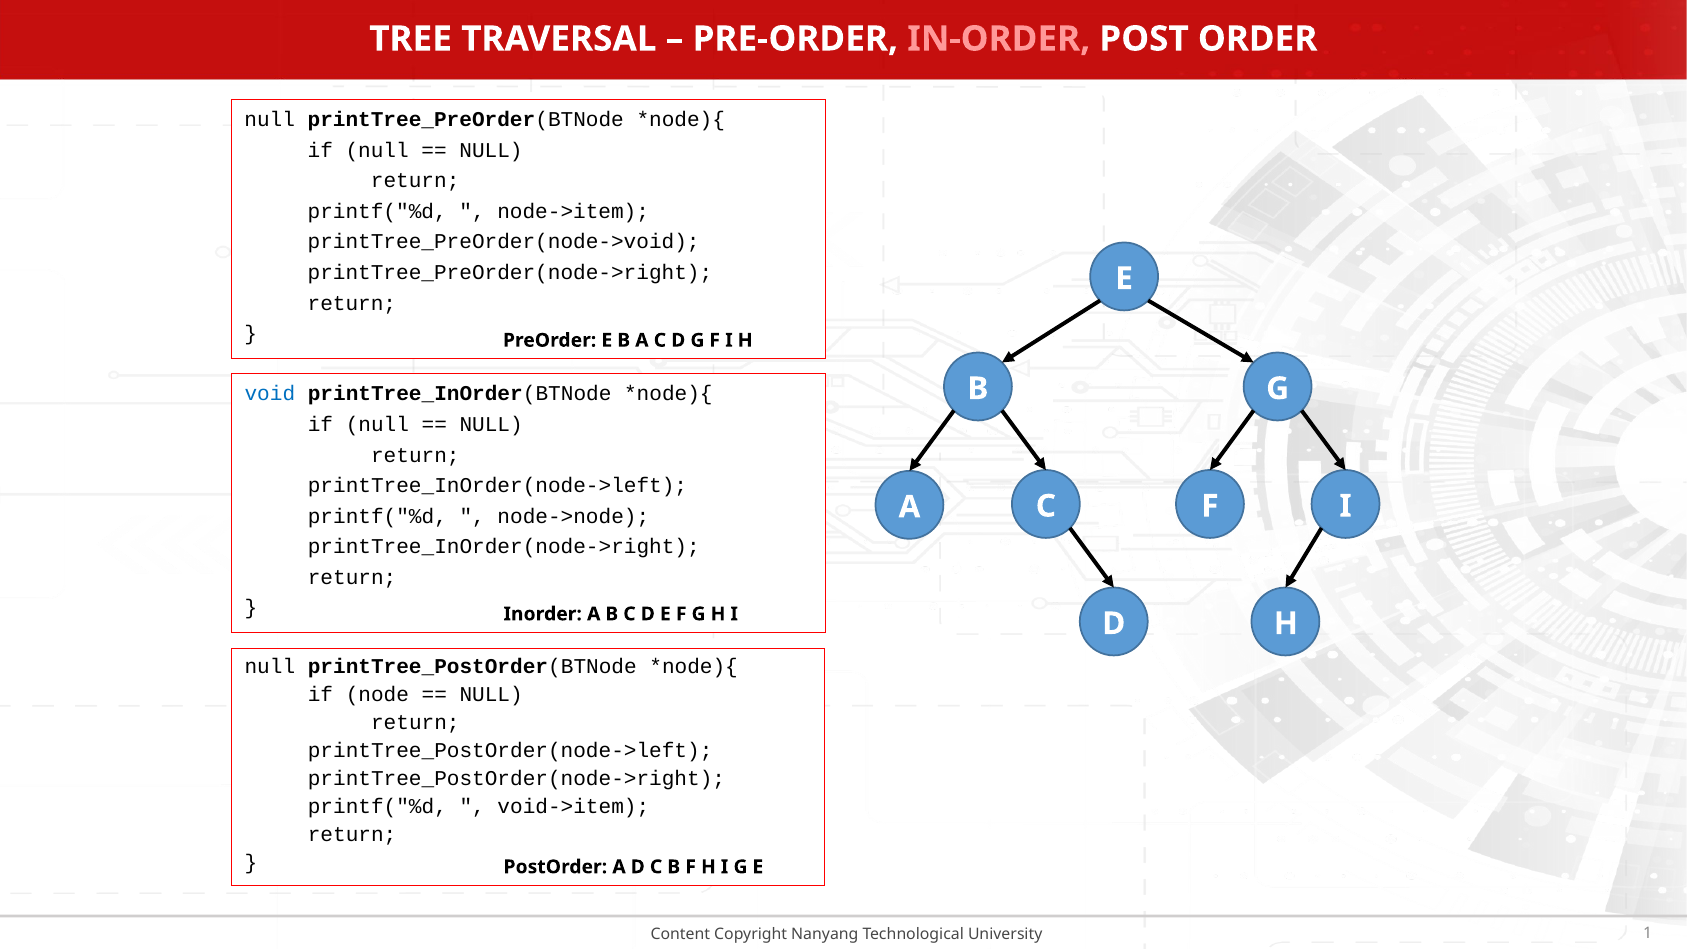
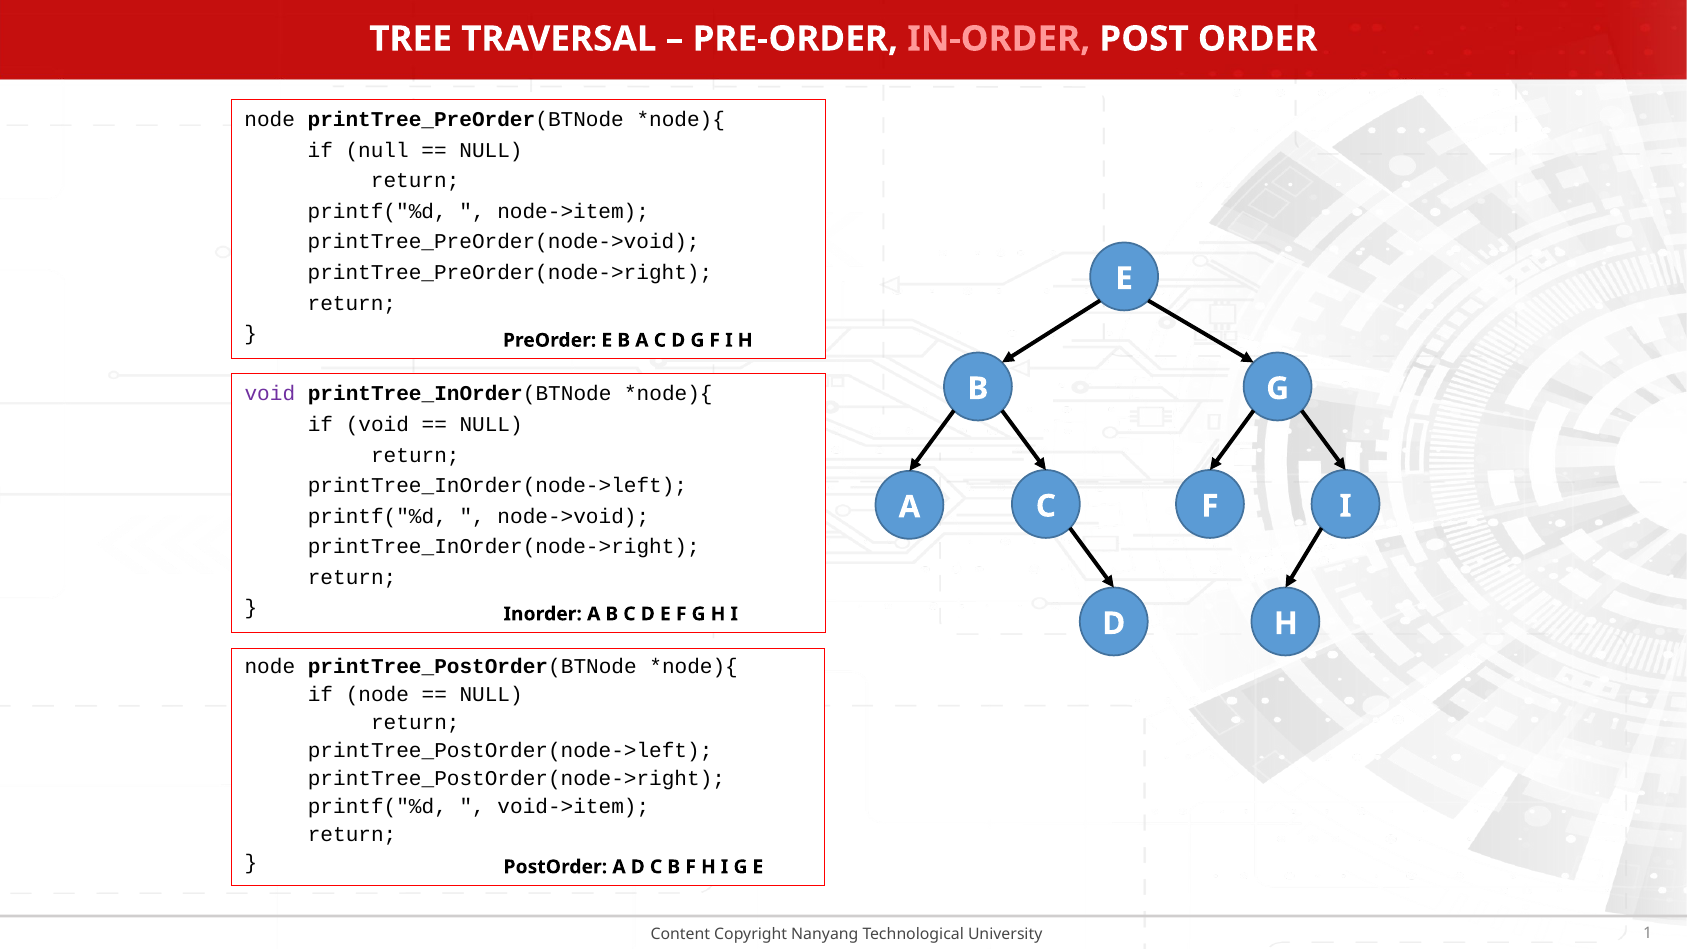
null at (270, 120): null -> node
void at (270, 394) colour: blue -> purple
null at (377, 424): null -> void
node->node: node->node -> node->void
null at (270, 666): null -> node
